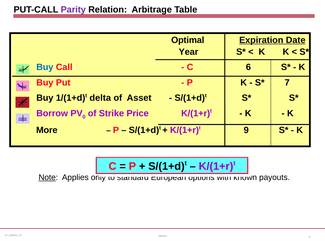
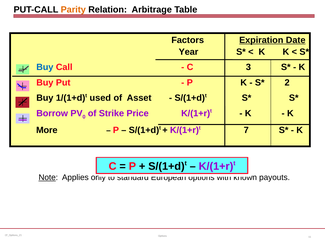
Parity colour: purple -> orange
Optimal: Optimal -> Factors
6: 6 -> 3
7: 7 -> 2
delta: delta -> used
9: 9 -> 7
